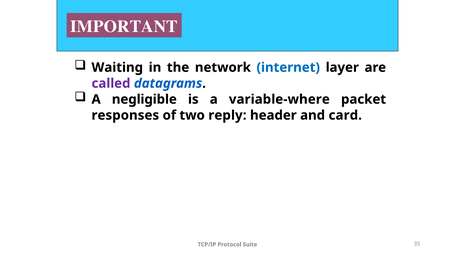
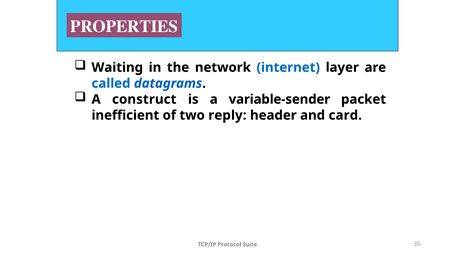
IMPORTANT: IMPORTANT -> PROPERTIES
called colour: purple -> blue
negligible: negligible -> construct
variable-where: variable-where -> variable-sender
responses: responses -> inefficient
